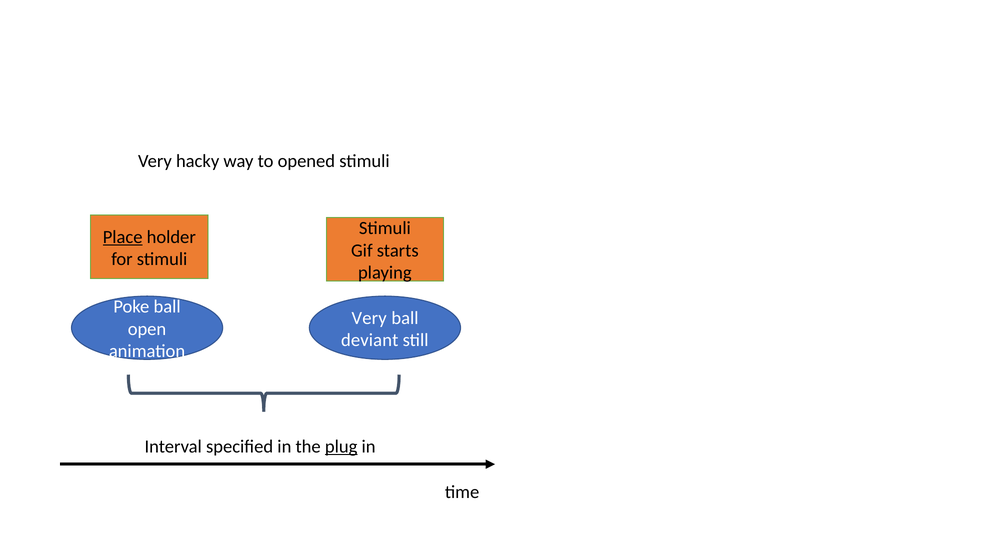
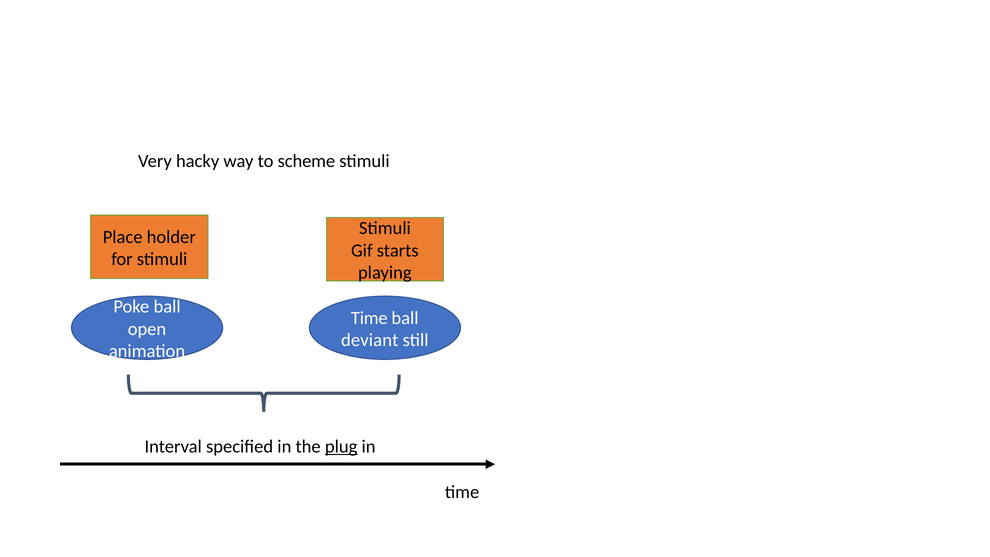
opened: opened -> scheme
Place underline: present -> none
Very at (369, 318): Very -> Time
